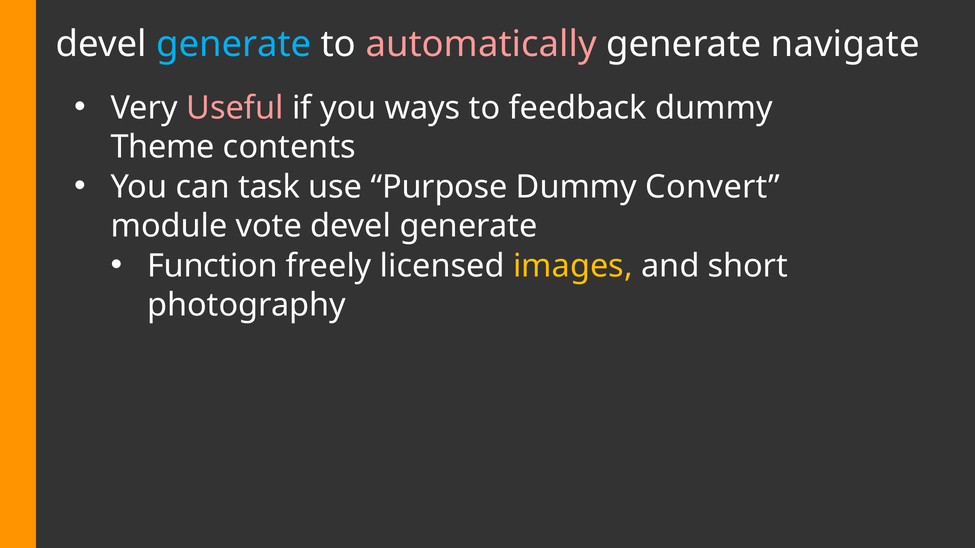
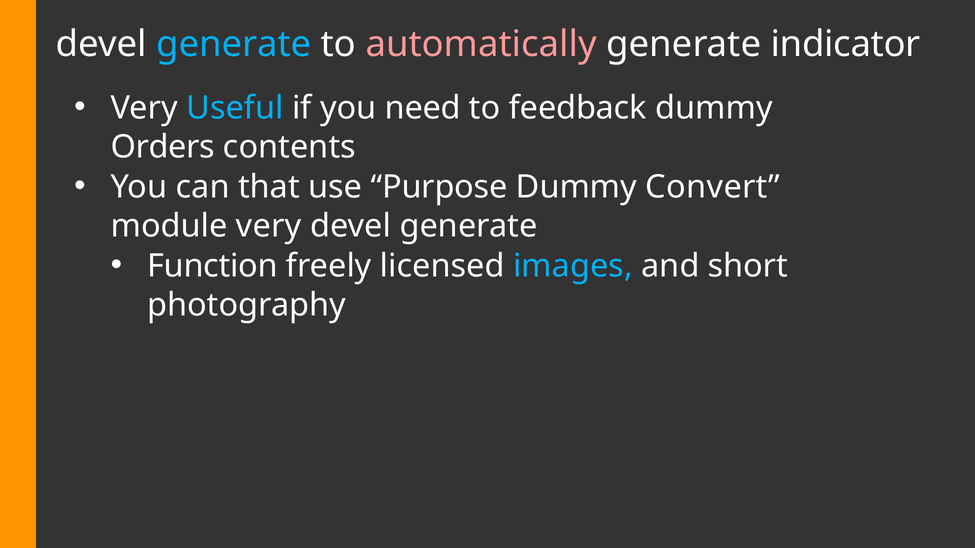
navigate: navigate -> indicator
Useful colour: pink -> light blue
ways: ways -> need
Theme: Theme -> Orders
task: task -> that
module vote: vote -> very
images colour: yellow -> light blue
